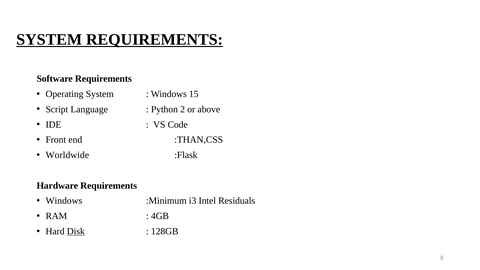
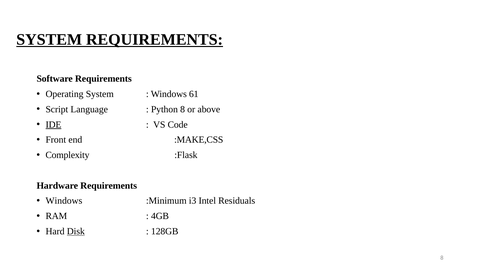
15: 15 -> 61
Python 2: 2 -> 8
IDE underline: none -> present
:THAN,CSS: :THAN,CSS -> :MAKE,CSS
Worldwide: Worldwide -> Complexity
